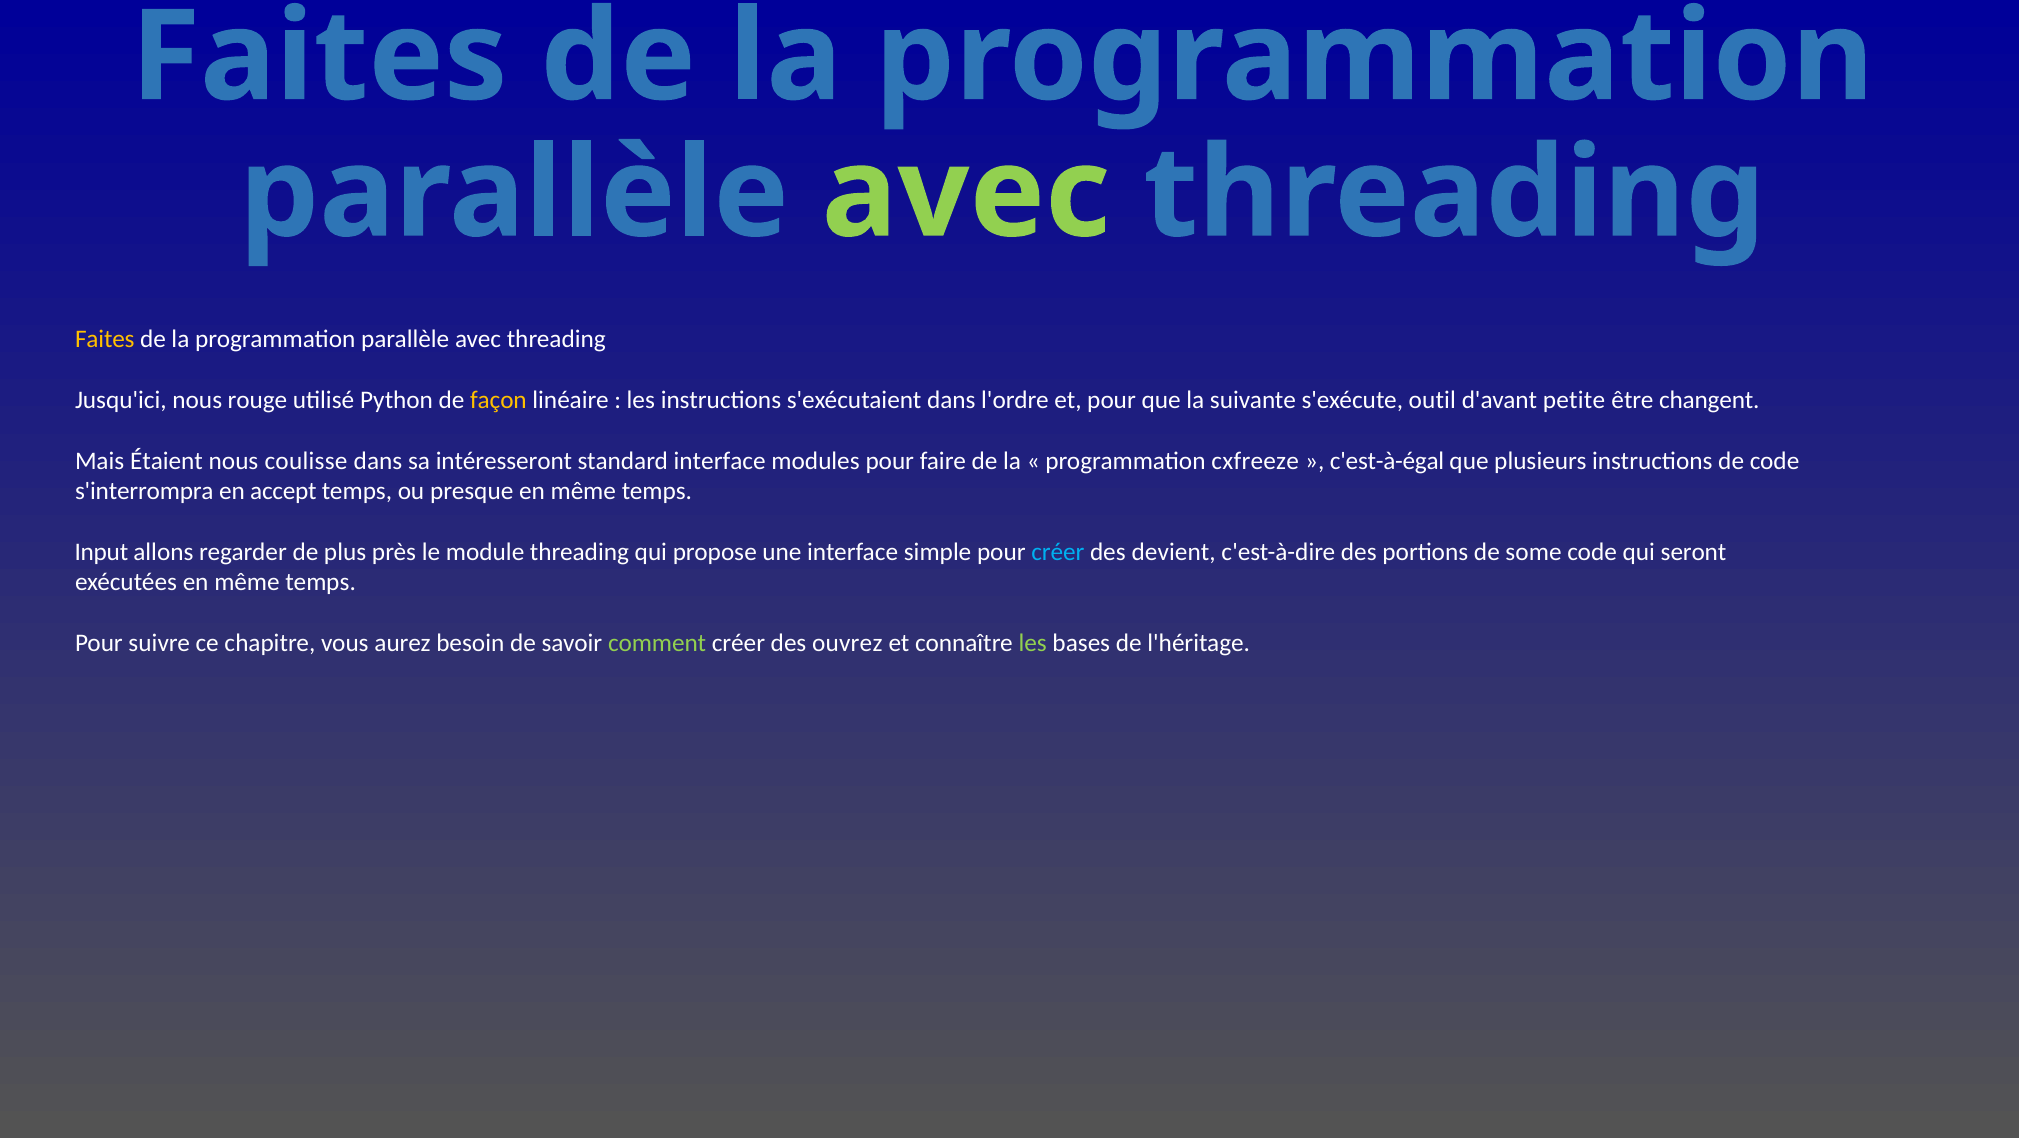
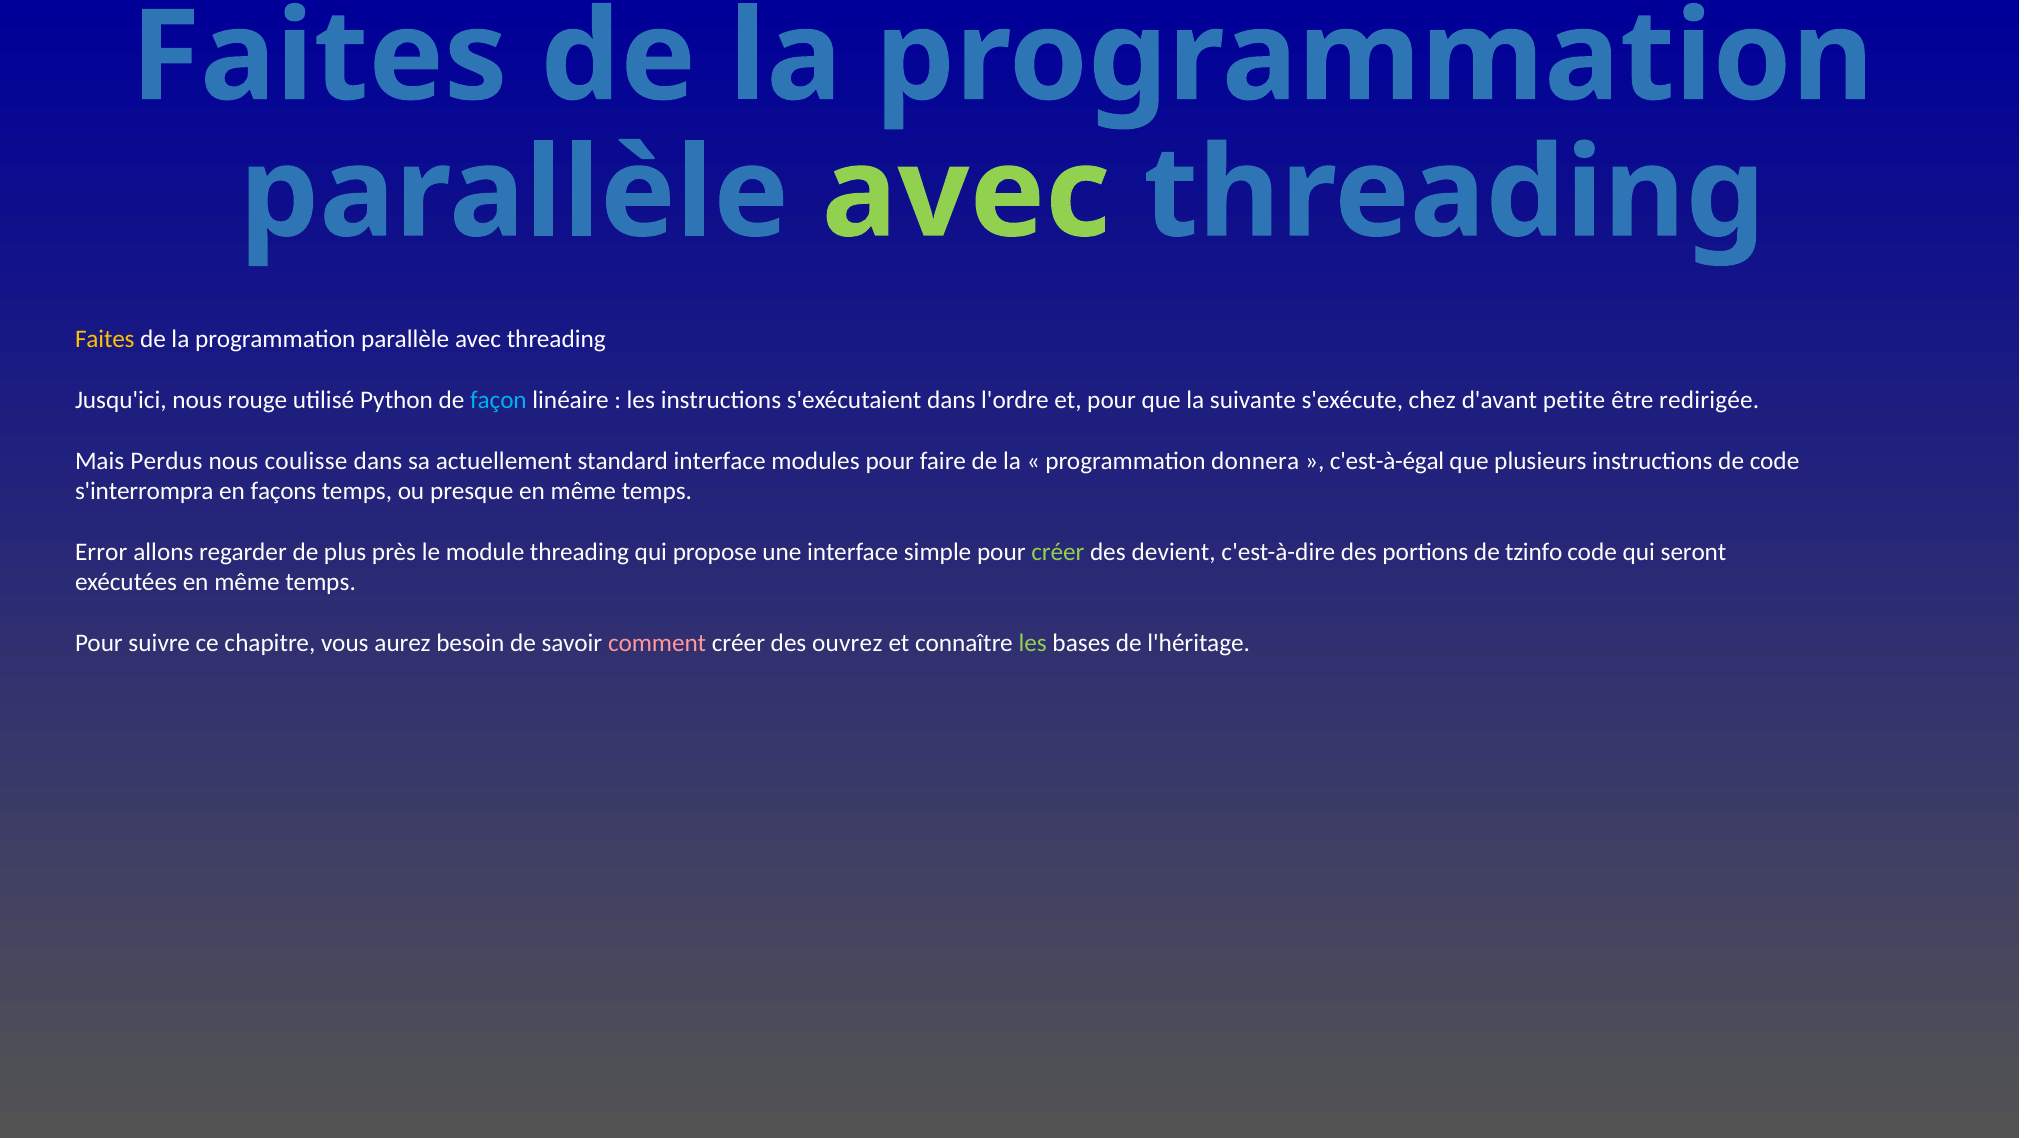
façon colour: yellow -> light blue
outil: outil -> chez
changent: changent -> redirigée
Étaient: Étaient -> Perdus
intéresseront: intéresseront -> actuellement
cxfreeze: cxfreeze -> donnera
accept: accept -> façons
Input: Input -> Error
créer at (1058, 552) colour: light blue -> light green
some: some -> tzinfo
comment colour: light green -> pink
